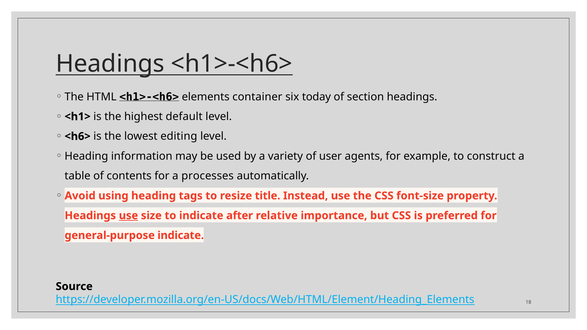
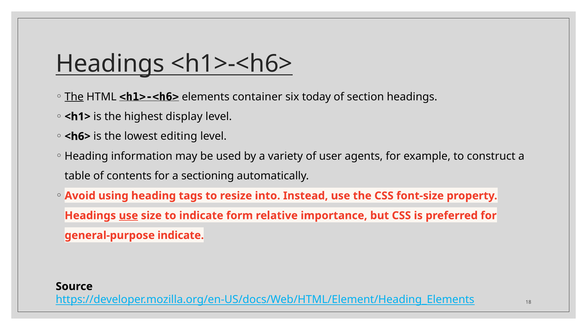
The at (74, 97) underline: none -> present
default: default -> display
processes: processes -> sectioning
title: title -> into
after: after -> form
